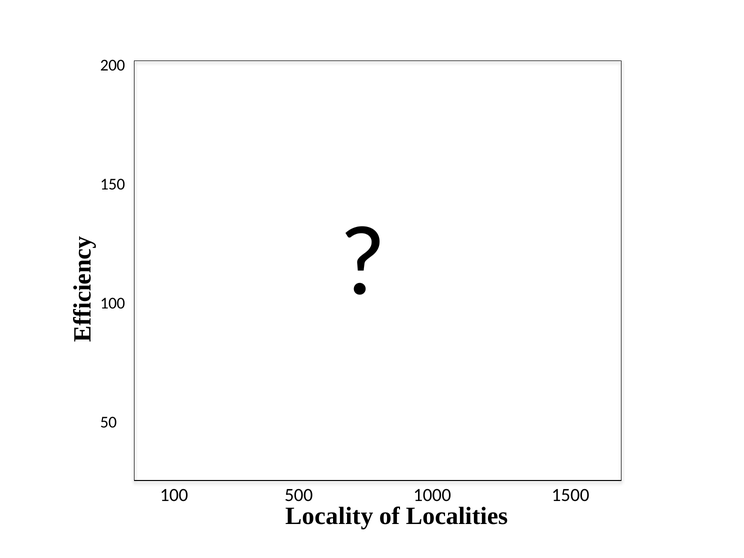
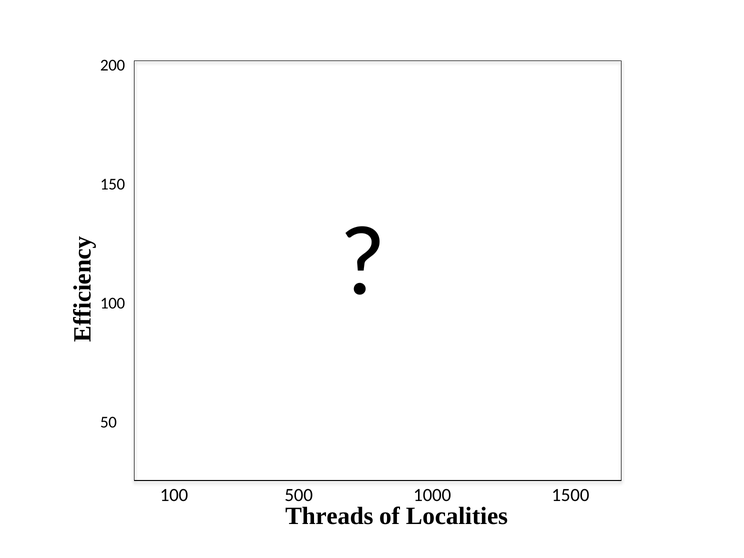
Locality: Locality -> Threads
